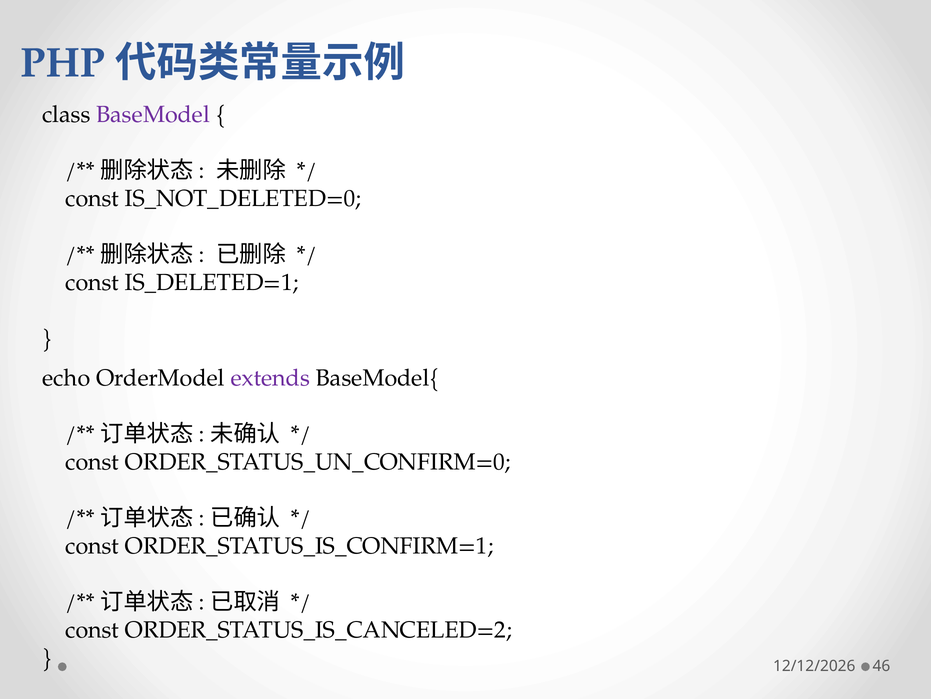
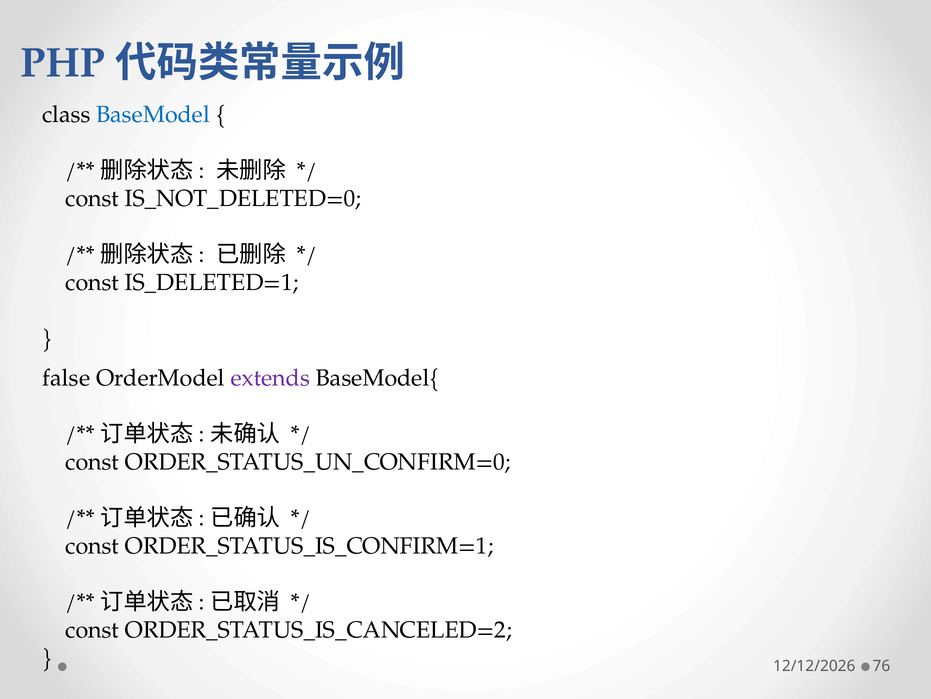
BaseModel colour: purple -> blue
echo: echo -> false
46: 46 -> 76
